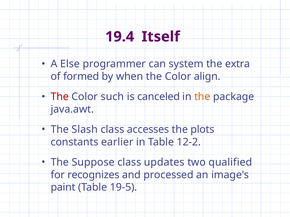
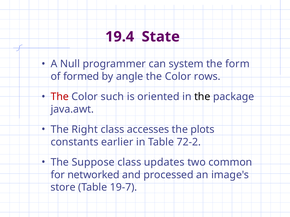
Itself: Itself -> State
Else: Else -> Null
extra: extra -> form
when: when -> angle
align: align -> rows
canceled: canceled -> oriented
the at (202, 97) colour: orange -> black
Slash: Slash -> Right
12-2: 12-2 -> 72-2
qualified: qualified -> common
recognizes: recognizes -> networked
paint: paint -> store
19-5: 19-5 -> 19-7
